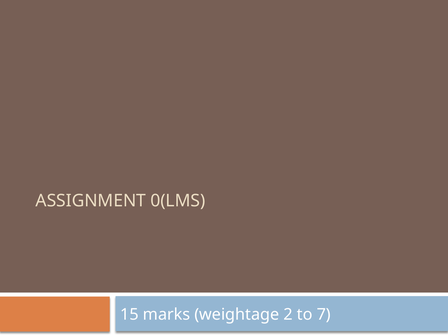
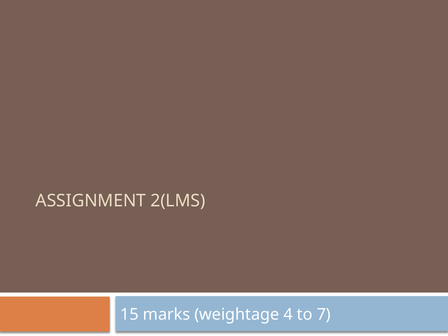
0(LMS: 0(LMS -> 2(LMS
2: 2 -> 4
